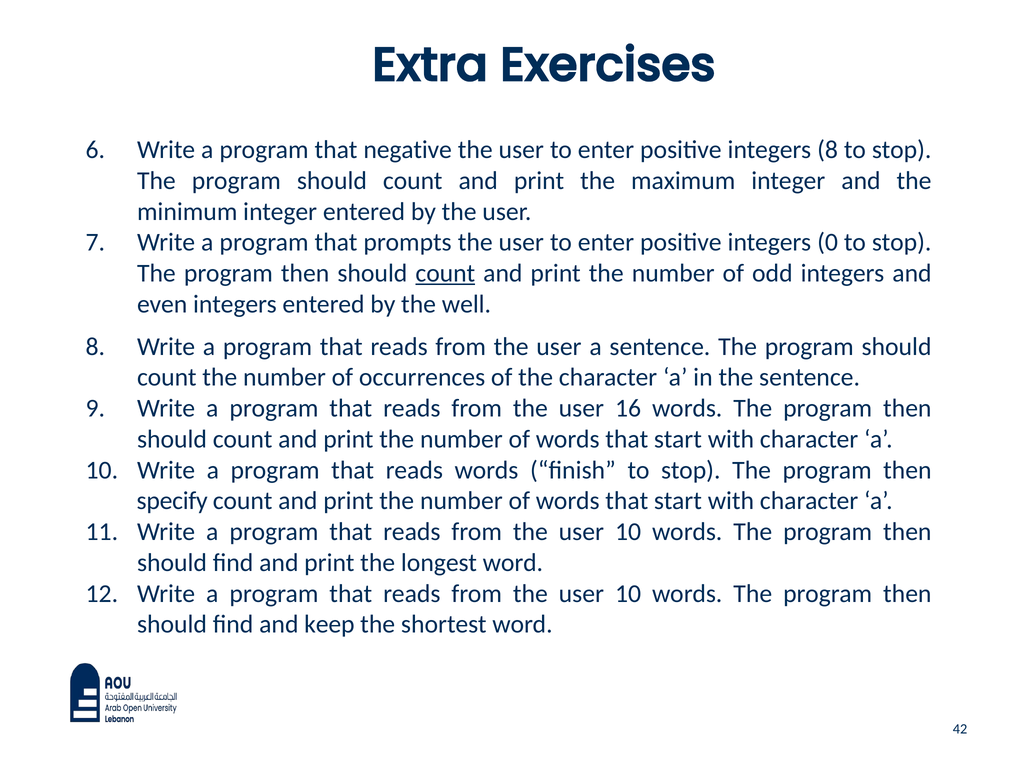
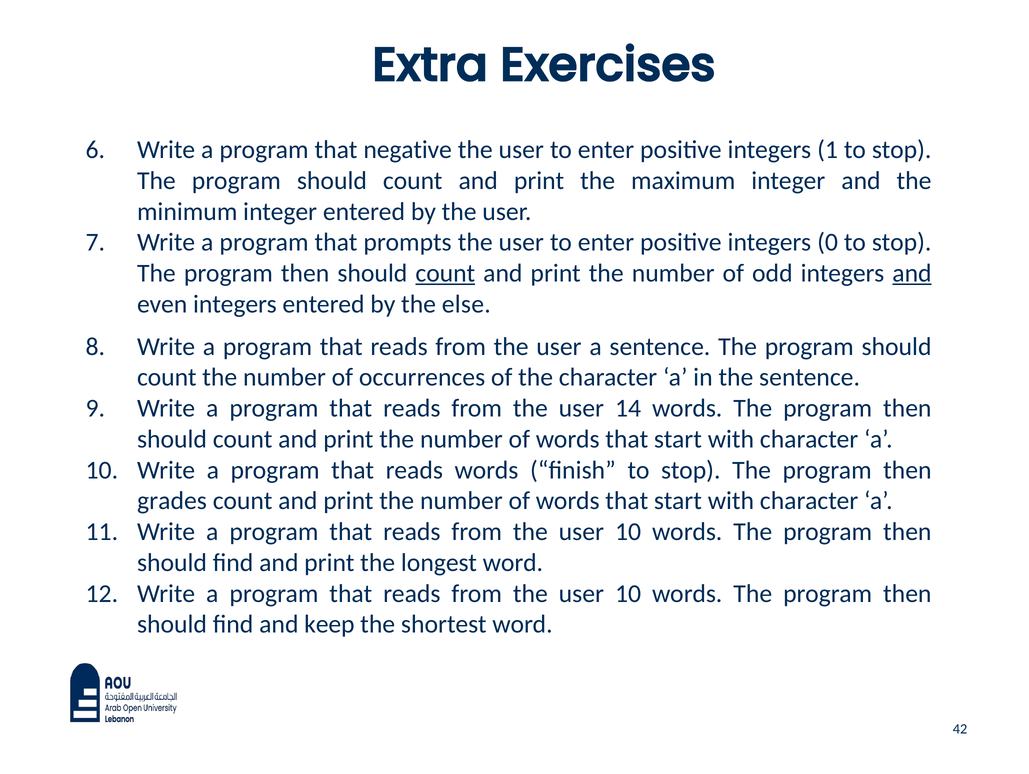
integers 8: 8 -> 1
and at (912, 273) underline: none -> present
well: well -> else
16: 16 -> 14
specify: specify -> grades
